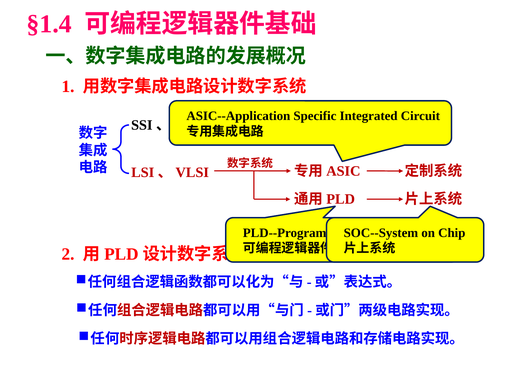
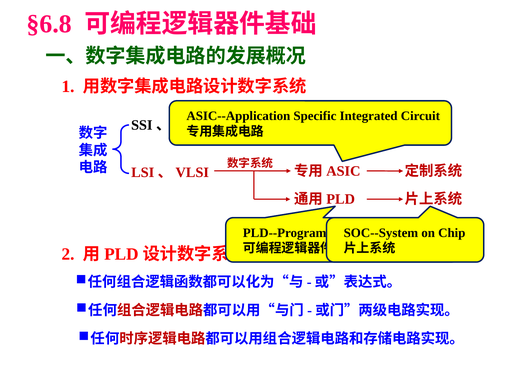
§1.4: §1.4 -> §6.8
